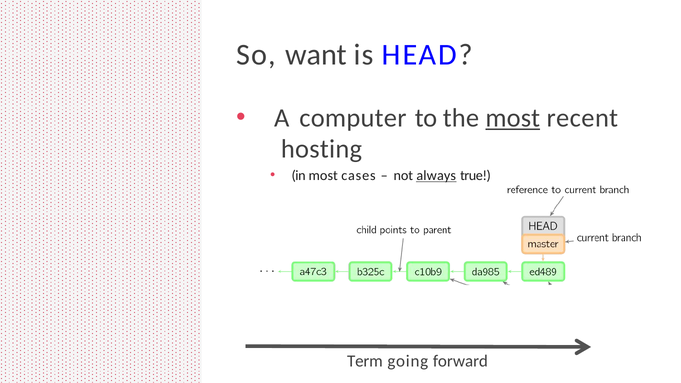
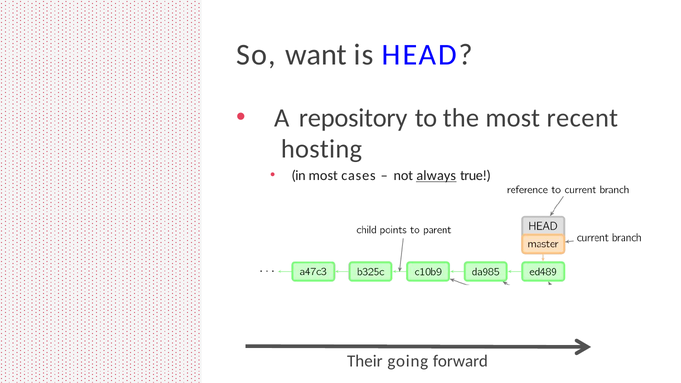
computer: computer -> repository
most at (513, 118) underline: present -> none
Term: Term -> Their
